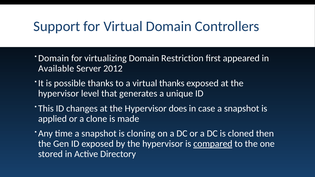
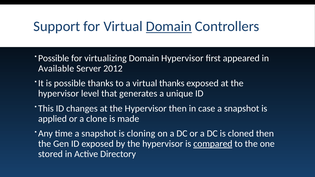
Domain at (169, 26) underline: none -> present
Domain at (54, 58): Domain -> Possible
Domain Restriction: Restriction -> Hypervisor
Hypervisor does: does -> then
